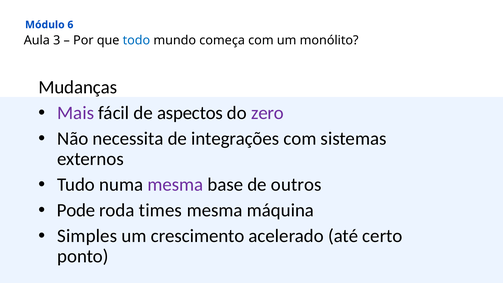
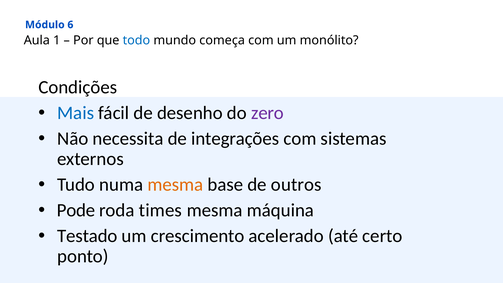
3: 3 -> 1
Mudanças: Mudanças -> Condições
Mais colour: purple -> blue
aspectos: aspectos -> desenho
mesma at (175, 185) colour: purple -> orange
Simples: Simples -> Testado
